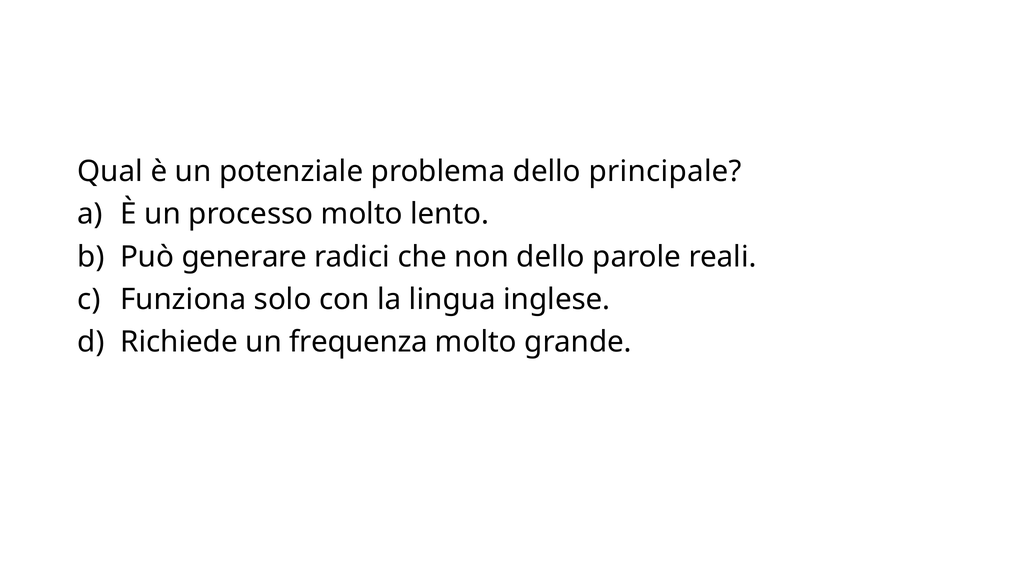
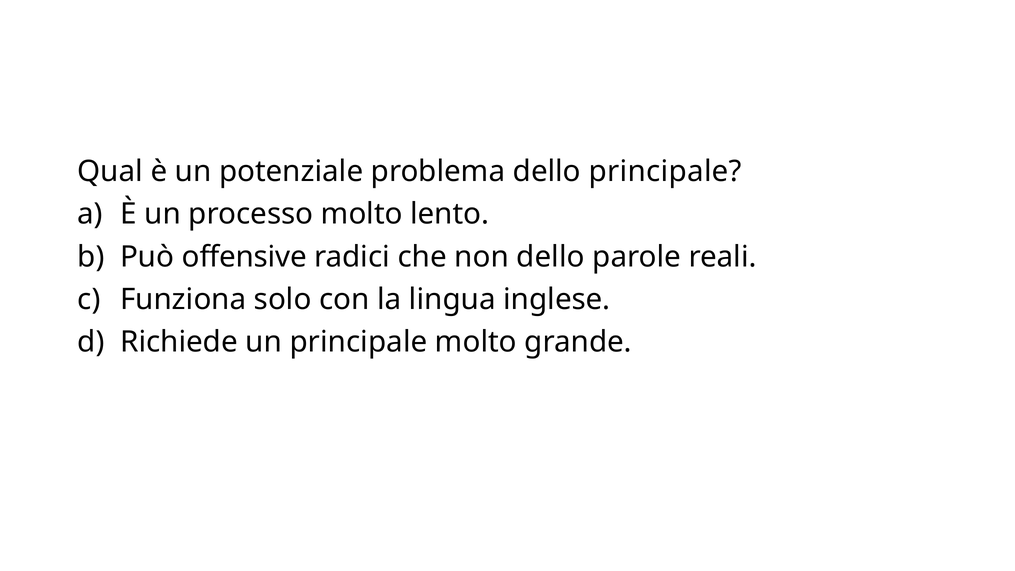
generare: generare -> offensive
un frequenza: frequenza -> principale
